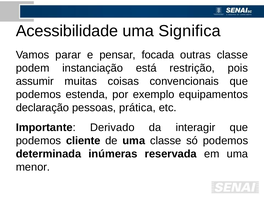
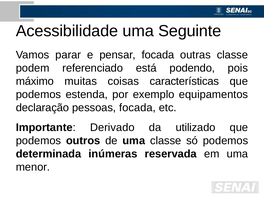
Significa: Significa -> Seguinte
instanciação: instanciação -> referenciado
restrição: restrição -> podendo
assumir: assumir -> máximo
convencionais: convencionais -> características
pessoas prática: prática -> focada
interagir: interagir -> utilizado
cliente: cliente -> outros
